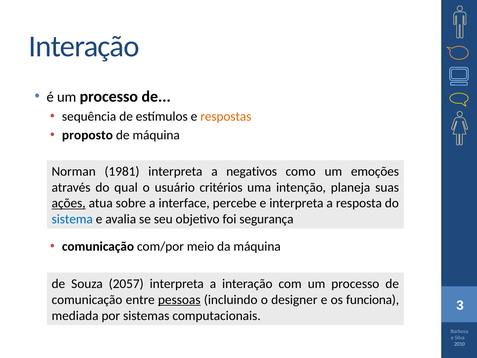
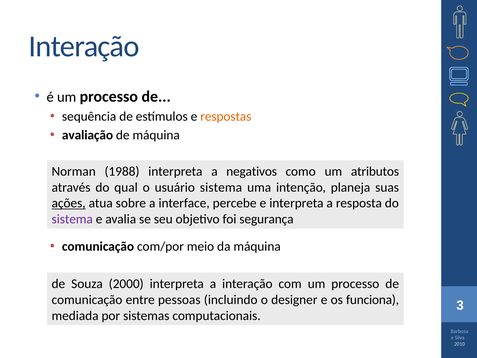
proposto: proposto -> avaliação
1981: 1981 -> 1988
emoções: emoções -> atributos
usuário critérios: critérios -> sistema
sistema at (72, 219) colour: blue -> purple
2057: 2057 -> 2000
pessoas underline: present -> none
